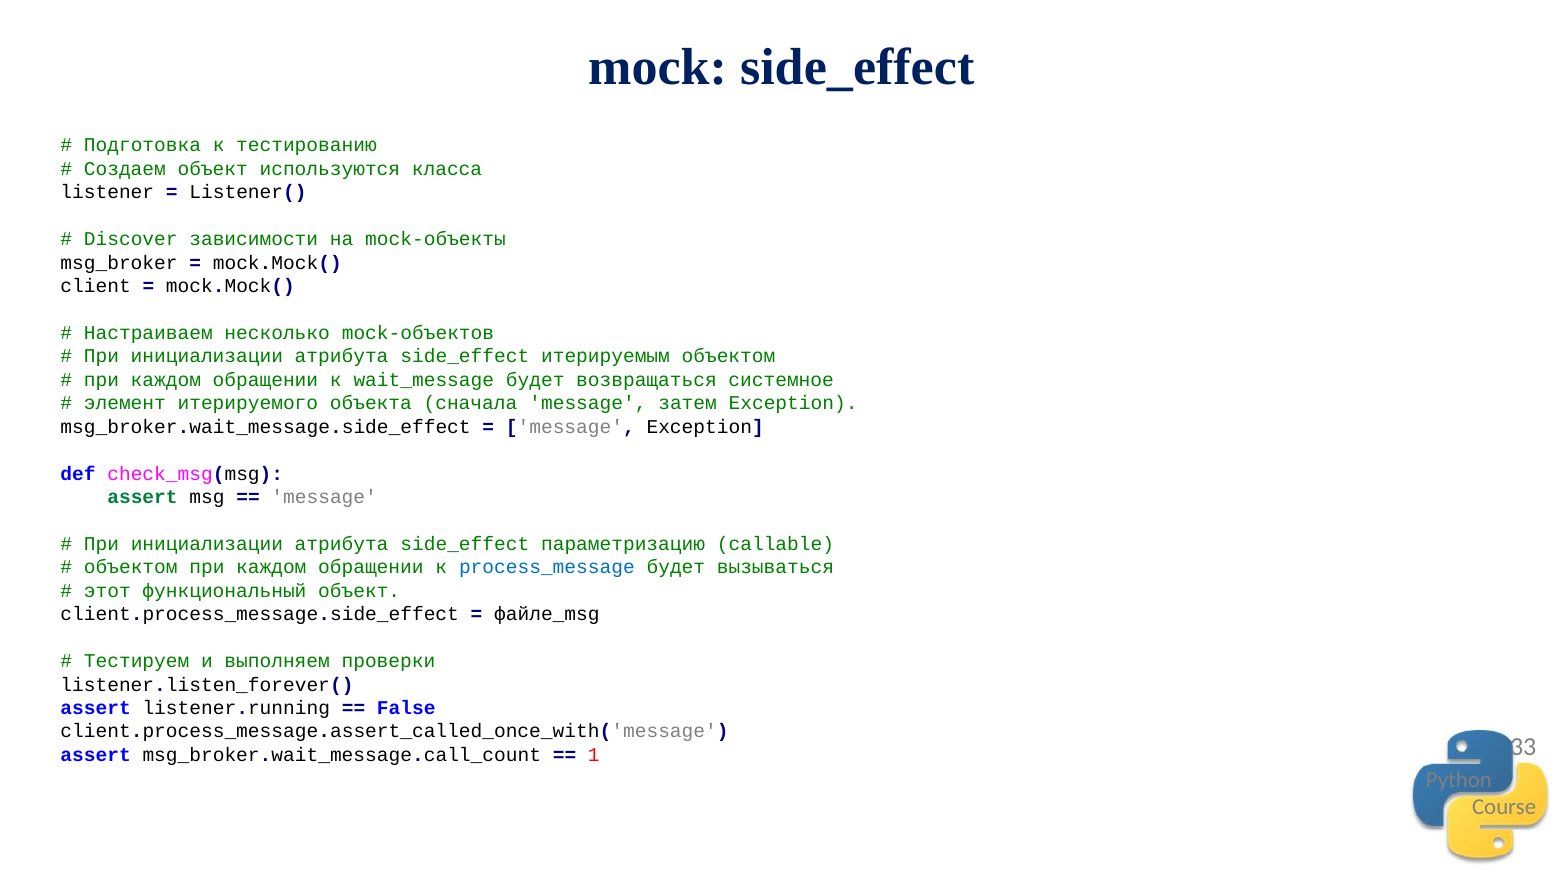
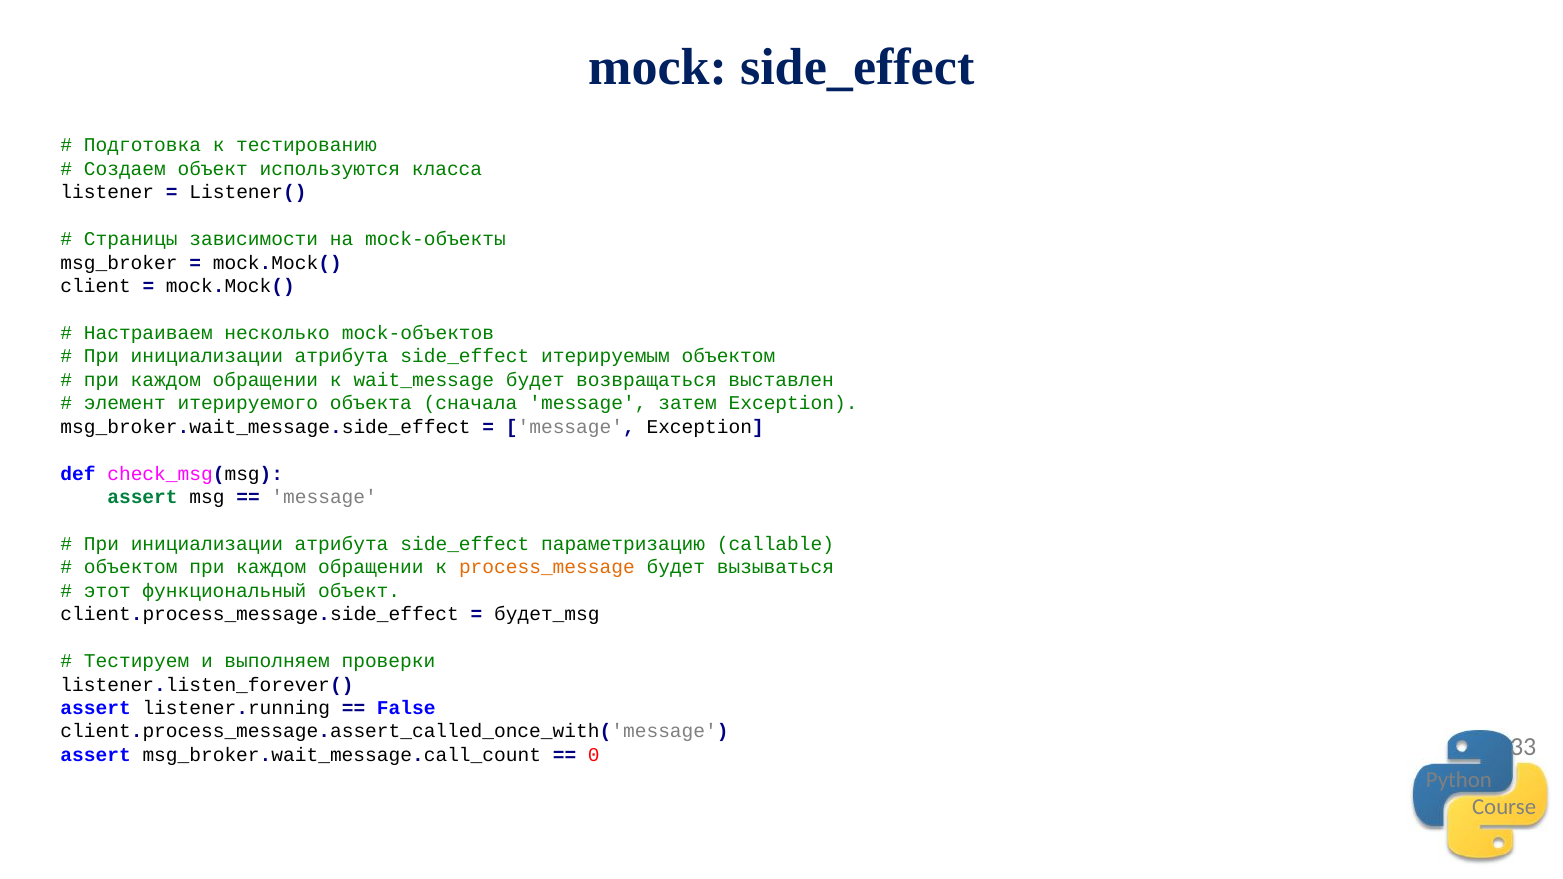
Discover: Discover -> Страницы
системное: системное -> выставлен
process_message colour: blue -> orange
файле_msg: файле_msg -> будет_msg
1: 1 -> 0
